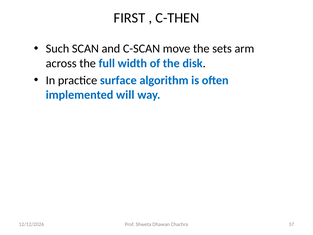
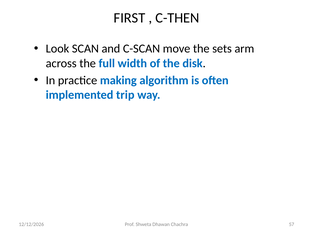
Such: Such -> Look
surface: surface -> making
will: will -> trip
